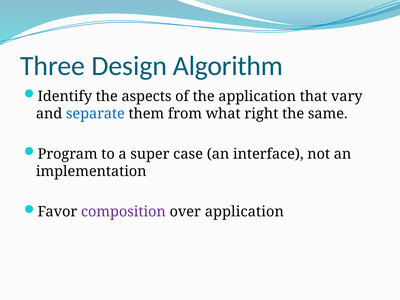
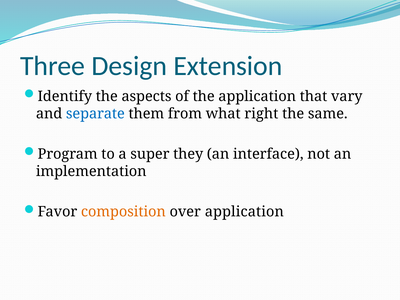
Algorithm: Algorithm -> Extension
case: case -> they
composition colour: purple -> orange
